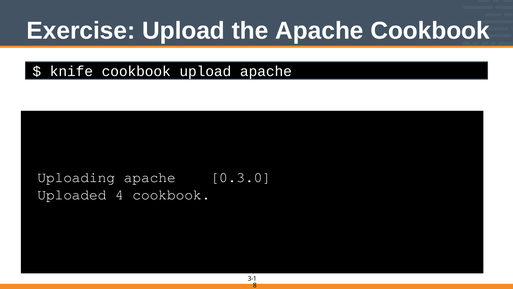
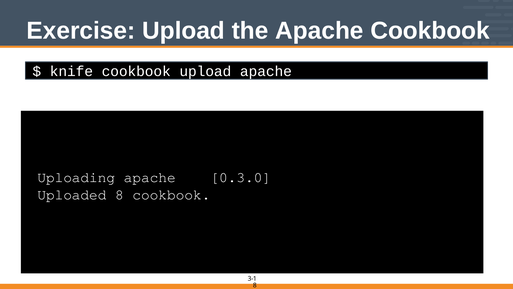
Uploaded 4: 4 -> 8
